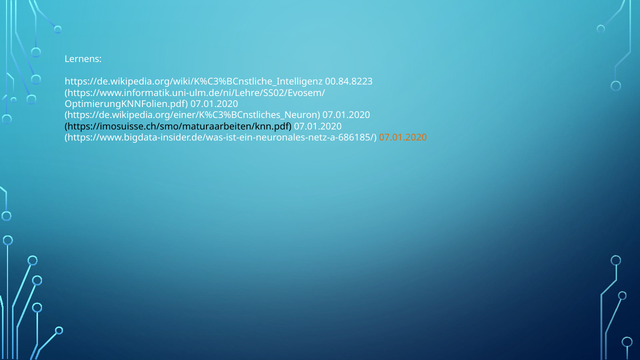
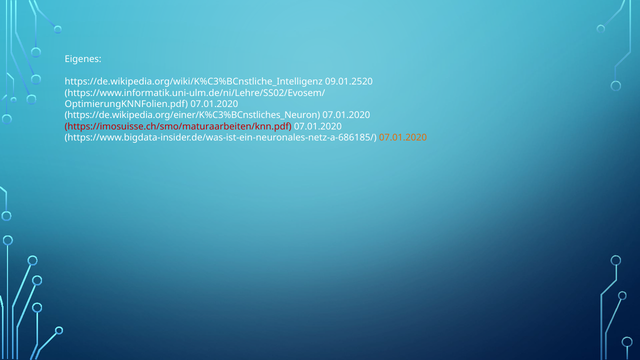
Lernens: Lernens -> Eigenes
00.84.8223: 00.84.8223 -> 09.01.2520
https://imosuisse.ch/smo/maturaarbeiten/knn.pdf colour: black -> red
